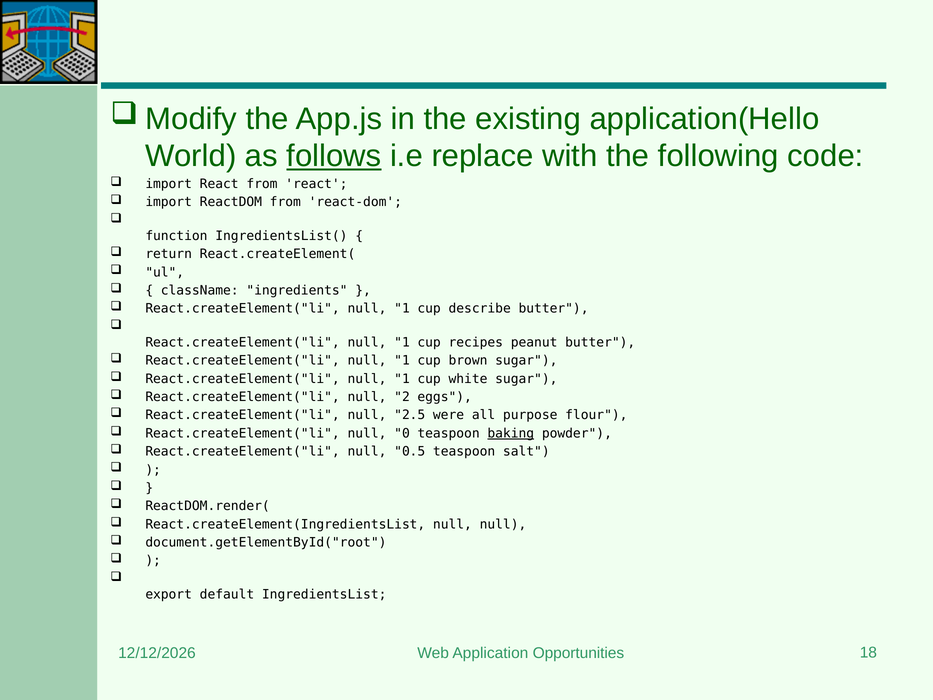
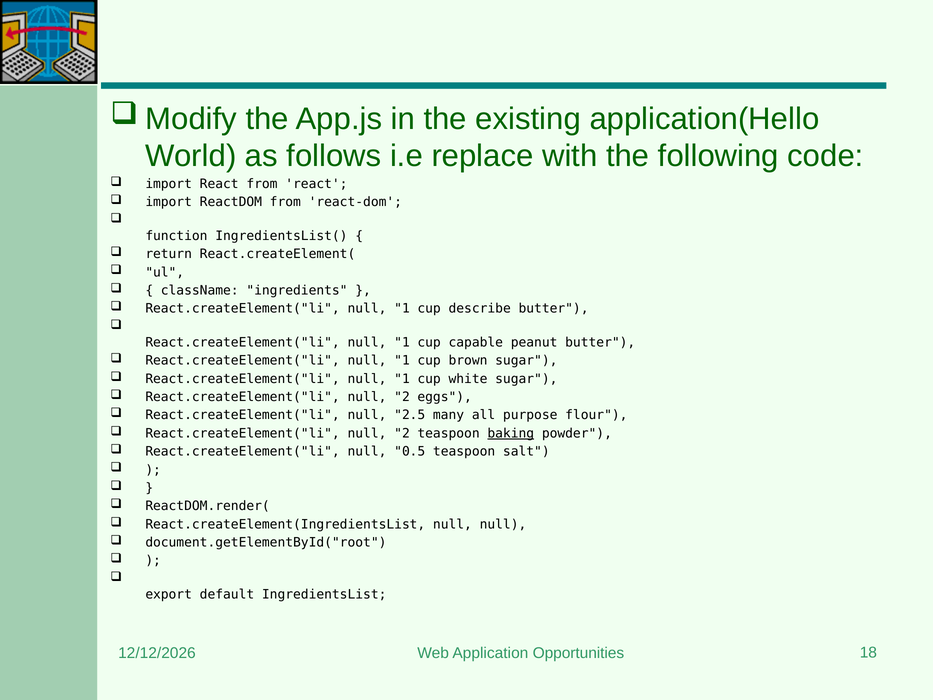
follows underline: present -> none
recipes: recipes -> capable
were: were -> many
0 at (402, 433): 0 -> 2
